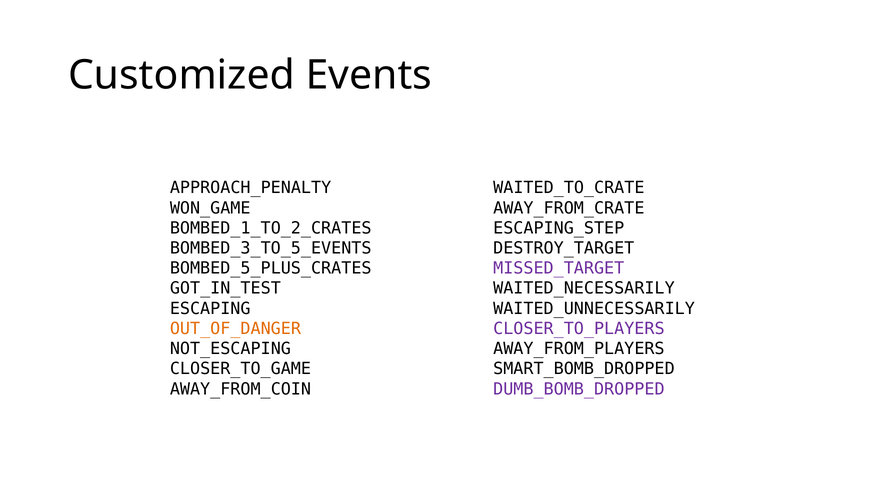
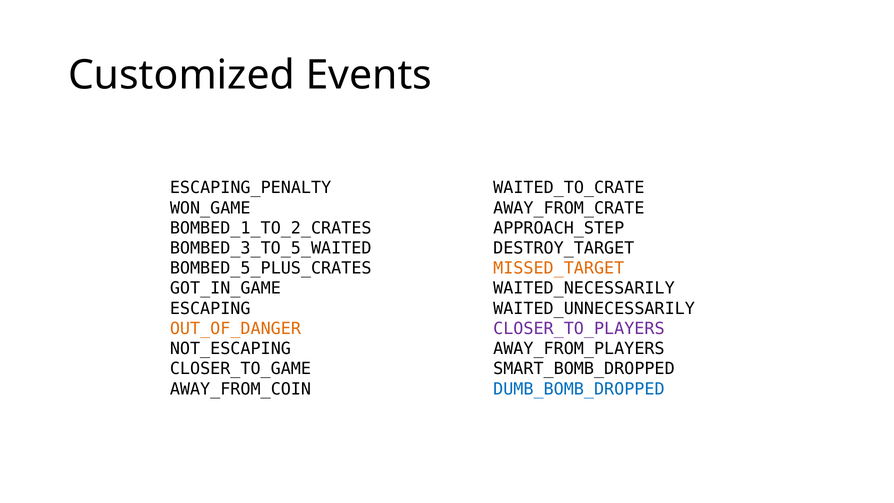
APPROACH_PENALTY: APPROACH_PENALTY -> ESCAPING_PENALTY
ESCAPING_STEP: ESCAPING_STEP -> APPROACH_STEP
BOMBED_3_TO_5_EVENTS: BOMBED_3_TO_5_EVENTS -> BOMBED_3_TO_5_WAITED
MISSED_TARGET colour: purple -> orange
GOT_IN_TEST: GOT_IN_TEST -> GOT_IN_GAME
DUMB_BOMB_DROPPED colour: purple -> blue
